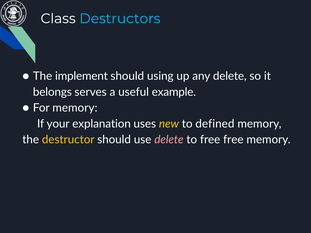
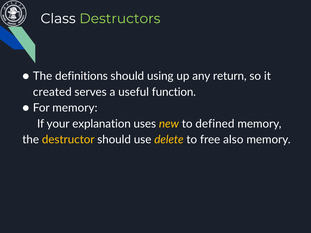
Destructors colour: light blue -> light green
implement: implement -> definitions
any delete: delete -> return
belongs: belongs -> created
example: example -> function
delete at (169, 140) colour: pink -> yellow
free free: free -> also
